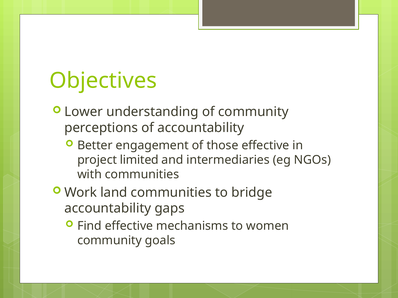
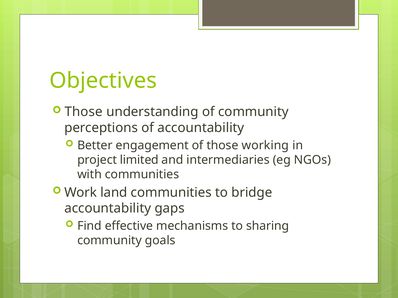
Lower at (84, 112): Lower -> Those
those effective: effective -> working
women: women -> sharing
